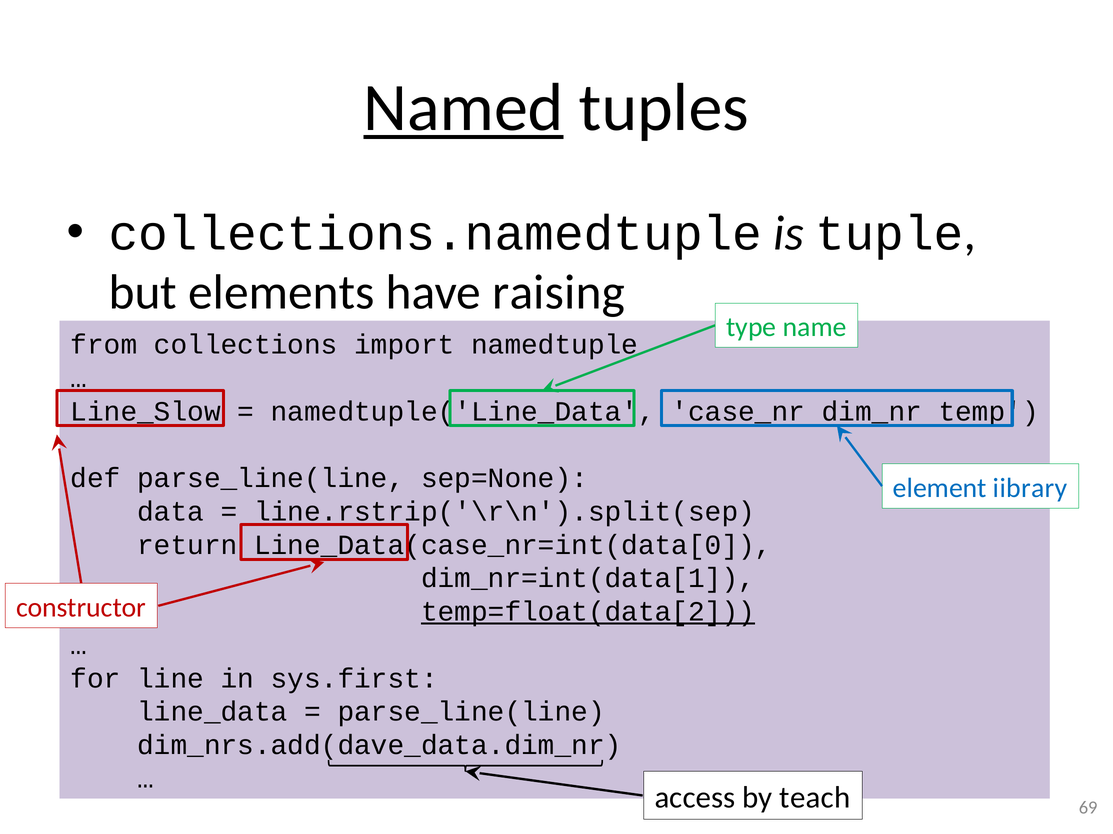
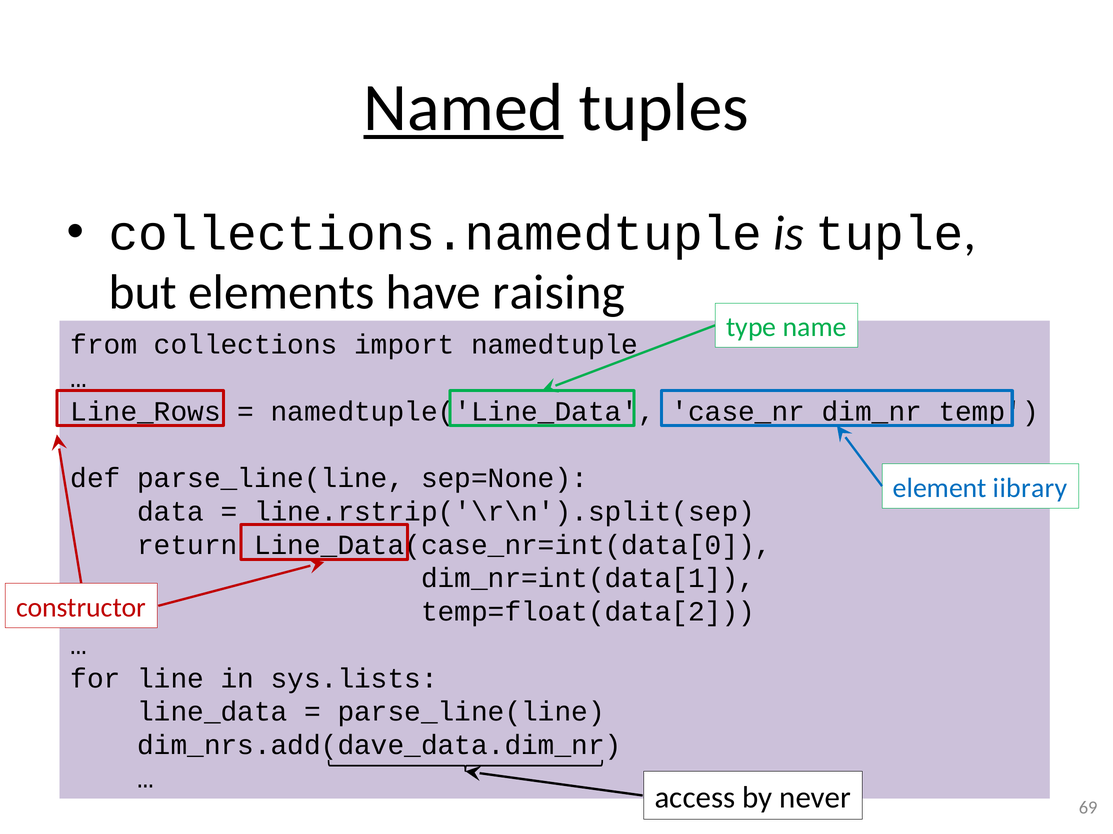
Line_Slow: Line_Slow -> Line_Rows
temp=float(data[2 underline: present -> none
sys.first: sys.first -> sys.lists
teach: teach -> never
